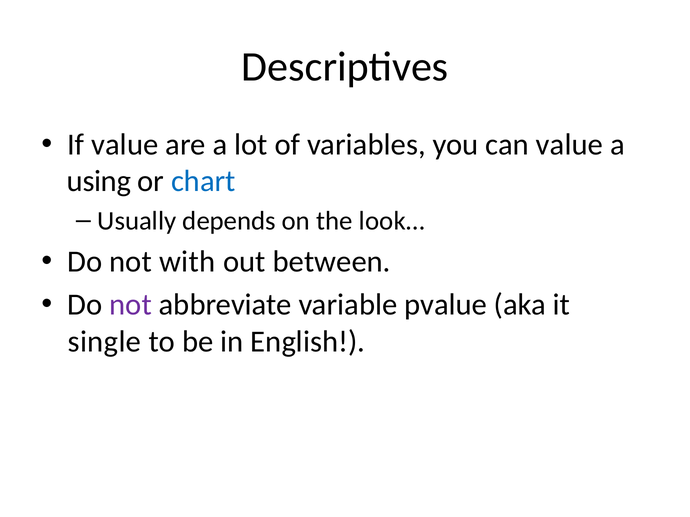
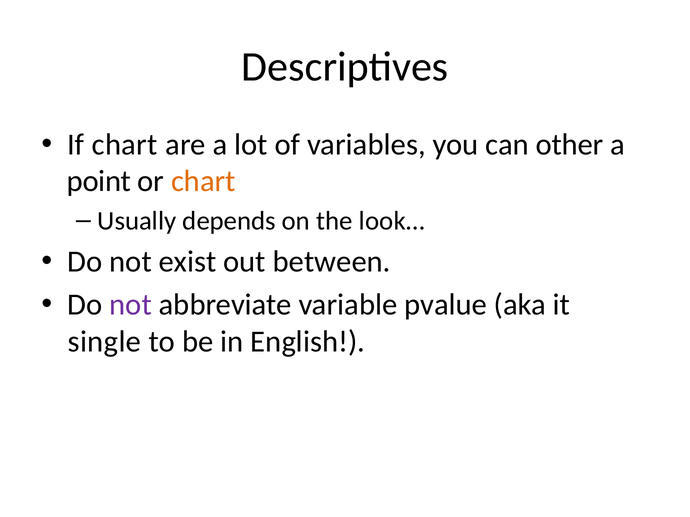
If value: value -> chart
can value: value -> other
using: using -> point
chart at (203, 182) colour: blue -> orange
with: with -> exist
